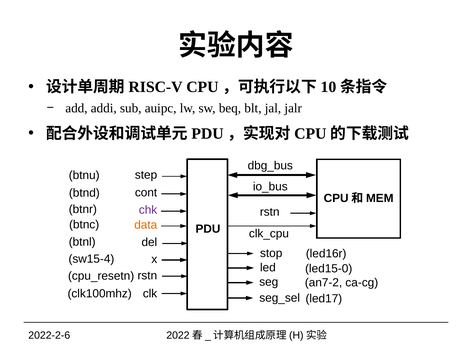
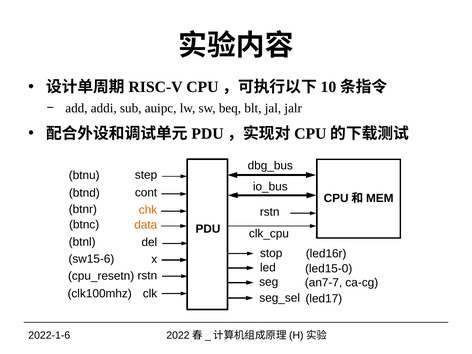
chk colour: purple -> orange
sw15-4: sw15-4 -> sw15-6
an7-2: an7-2 -> an7-7
2022-2-6: 2022-2-6 -> 2022-1-6
